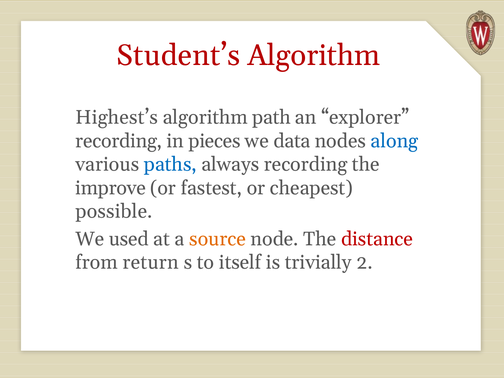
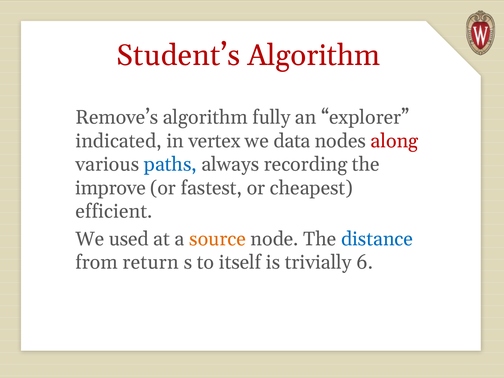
Highest’s: Highest’s -> Remove’s
path: path -> fully
recording at (119, 141): recording -> indicated
pieces: pieces -> vertex
along colour: blue -> red
possible: possible -> efficient
distance colour: red -> blue
2: 2 -> 6
